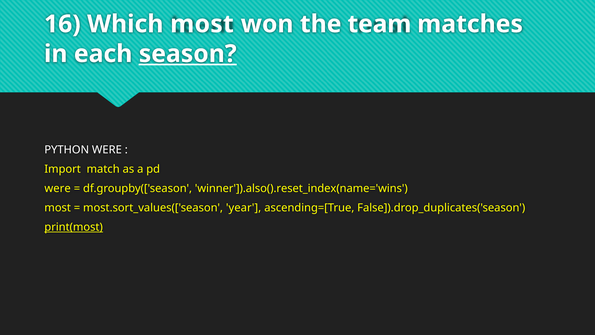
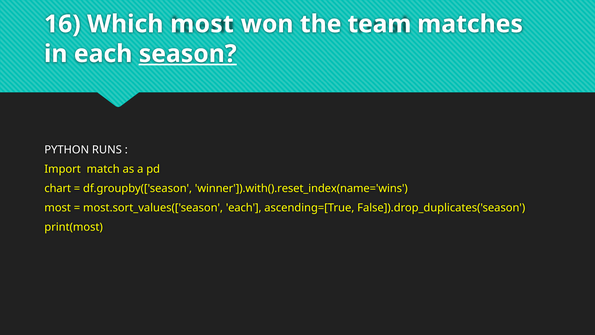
PYTHON WERE: WERE -> RUNS
were at (58, 188): were -> chart
winner']).also().reset_index(name='wins: winner']).also().reset_index(name='wins -> winner']).with().reset_index(name='wins
most.sort_values(['season year: year -> each
print(most underline: present -> none
